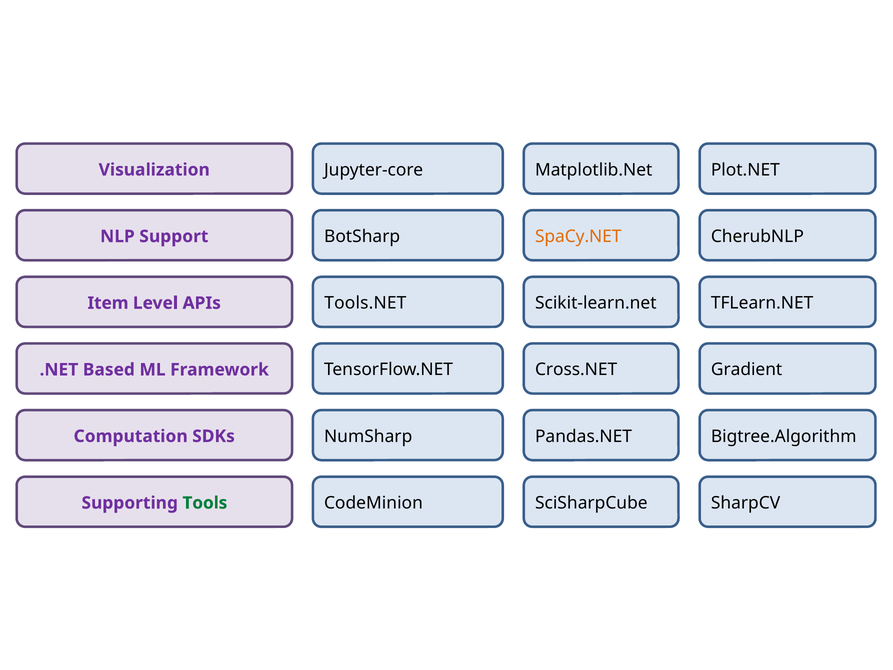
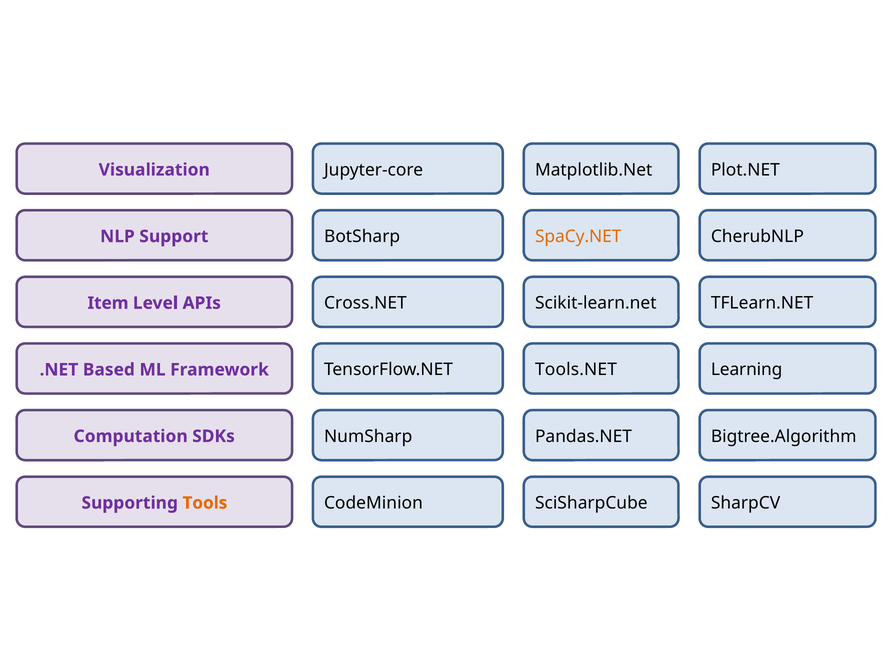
Tools.NET: Tools.NET -> Cross.NET
Cross.NET: Cross.NET -> Tools.NET
Gradient: Gradient -> Learning
Tools colour: green -> orange
